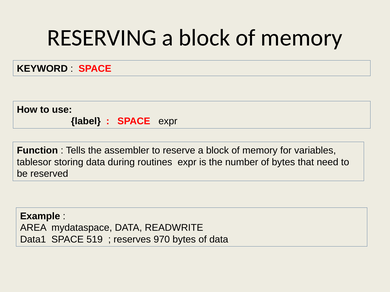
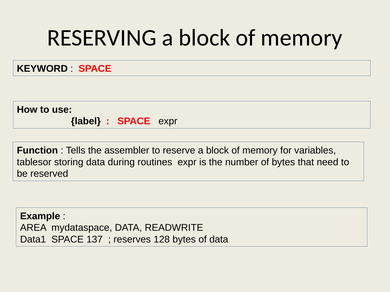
519: 519 -> 137
970: 970 -> 128
